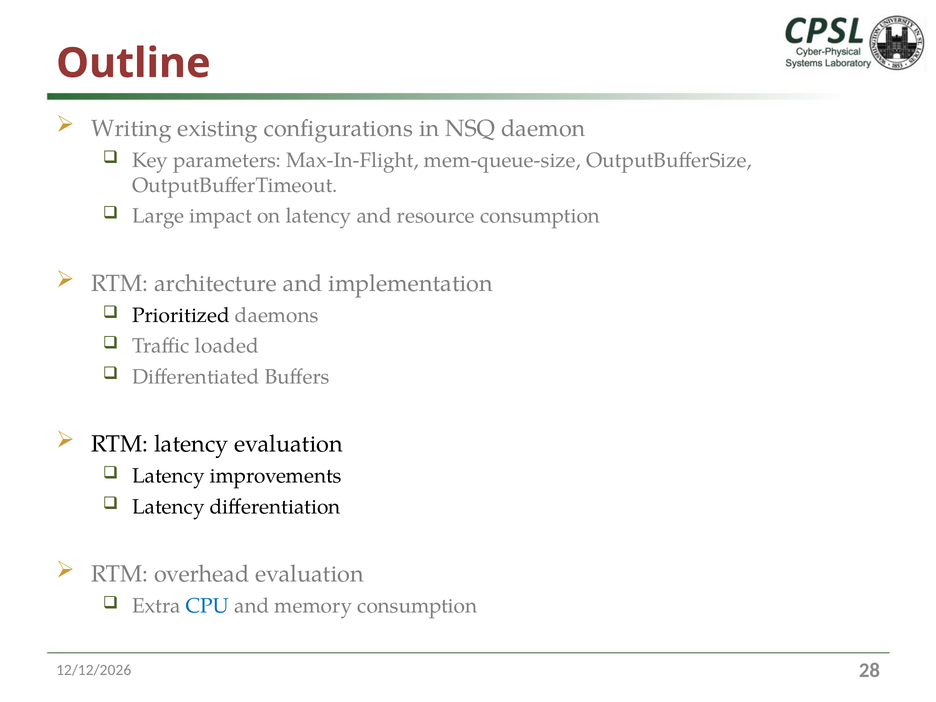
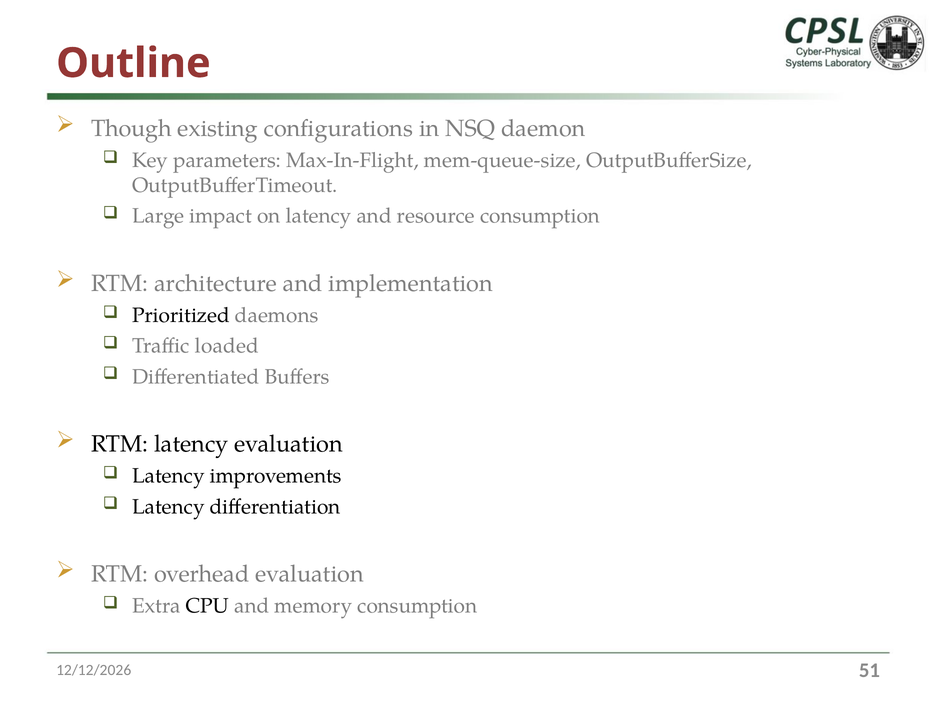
Writing: Writing -> Though
CPU colour: blue -> black
28: 28 -> 51
